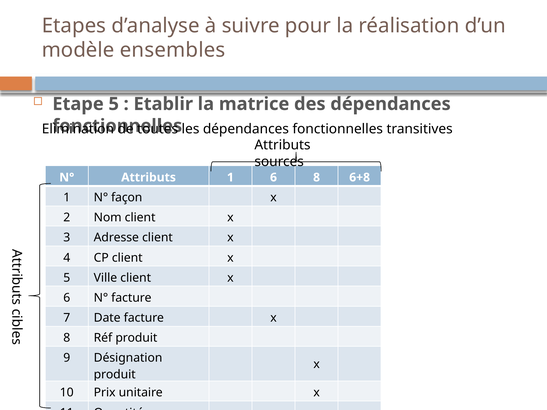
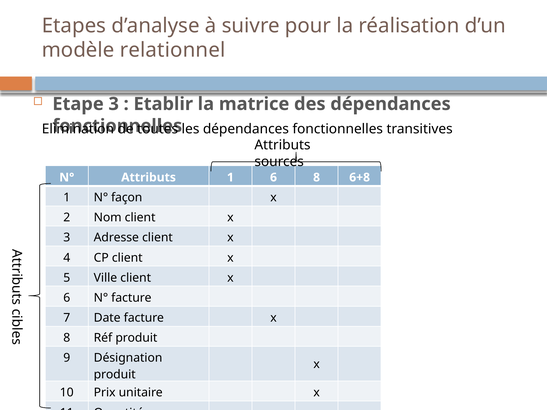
ensembles: ensembles -> relationnel
Etape 5: 5 -> 3
